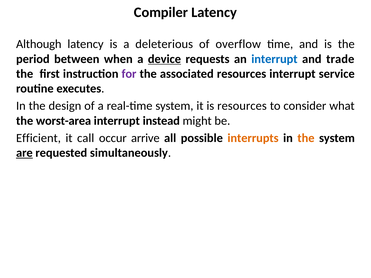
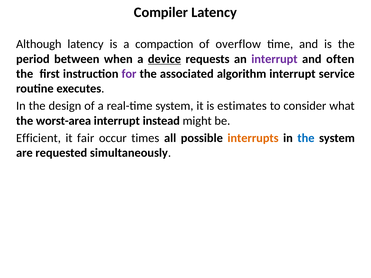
deleterious: deleterious -> compaction
interrupt at (274, 59) colour: blue -> purple
trade: trade -> often
associated resources: resources -> algorithm
is resources: resources -> estimates
call: call -> fair
arrive: arrive -> times
the at (306, 138) colour: orange -> blue
are underline: present -> none
